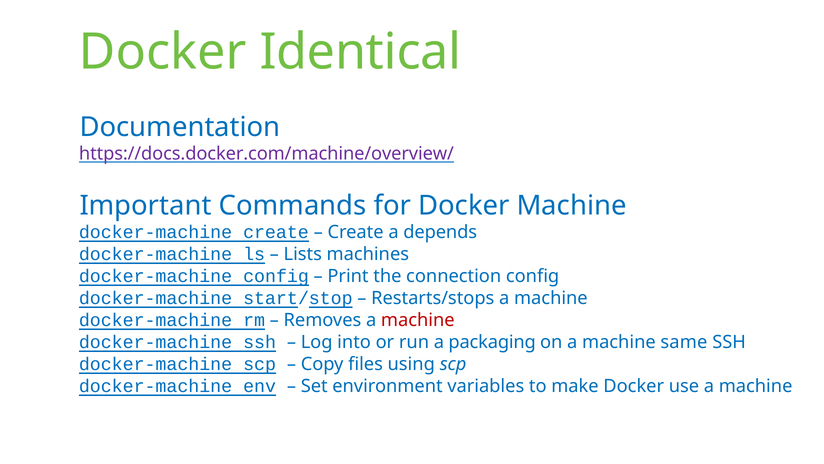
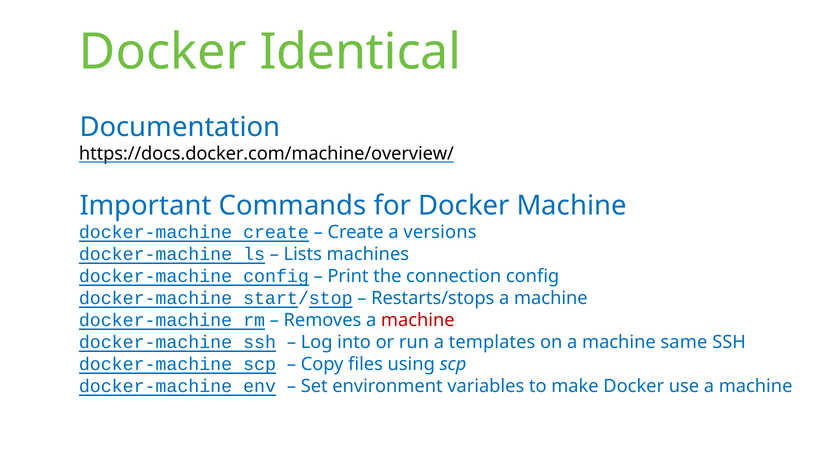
https://docs.docker.com/machine/overview/ colour: purple -> black
depends: depends -> versions
packaging: packaging -> templates
